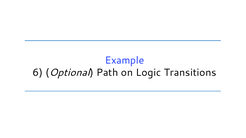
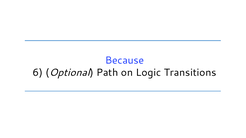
Example: Example -> Because
